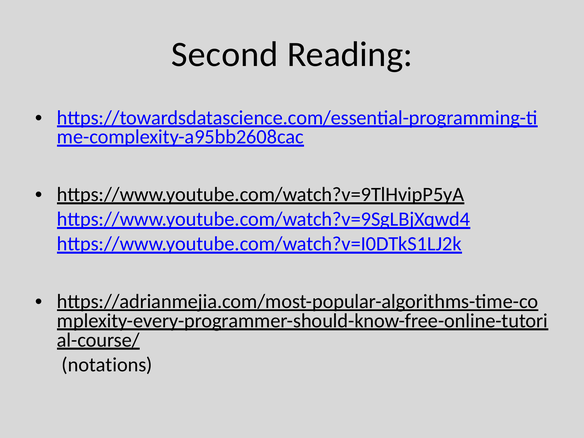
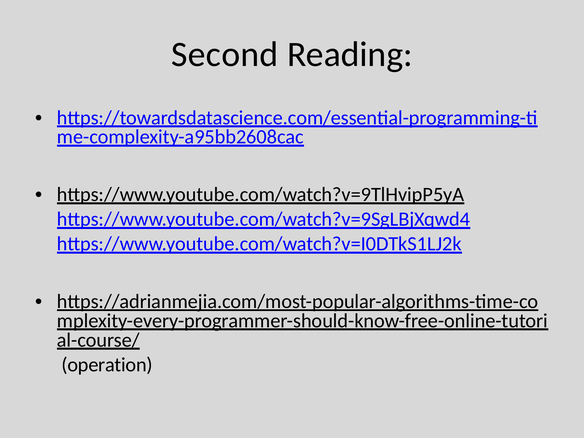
notations: notations -> operation
